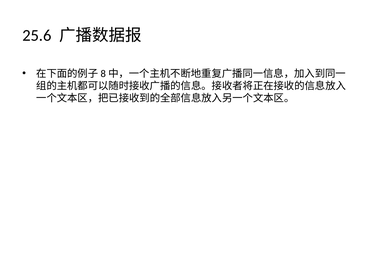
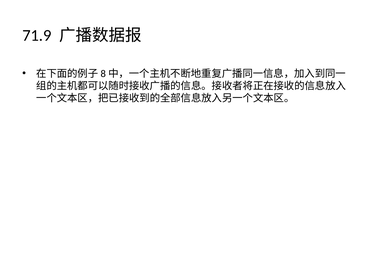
25.6: 25.6 -> 71.9
